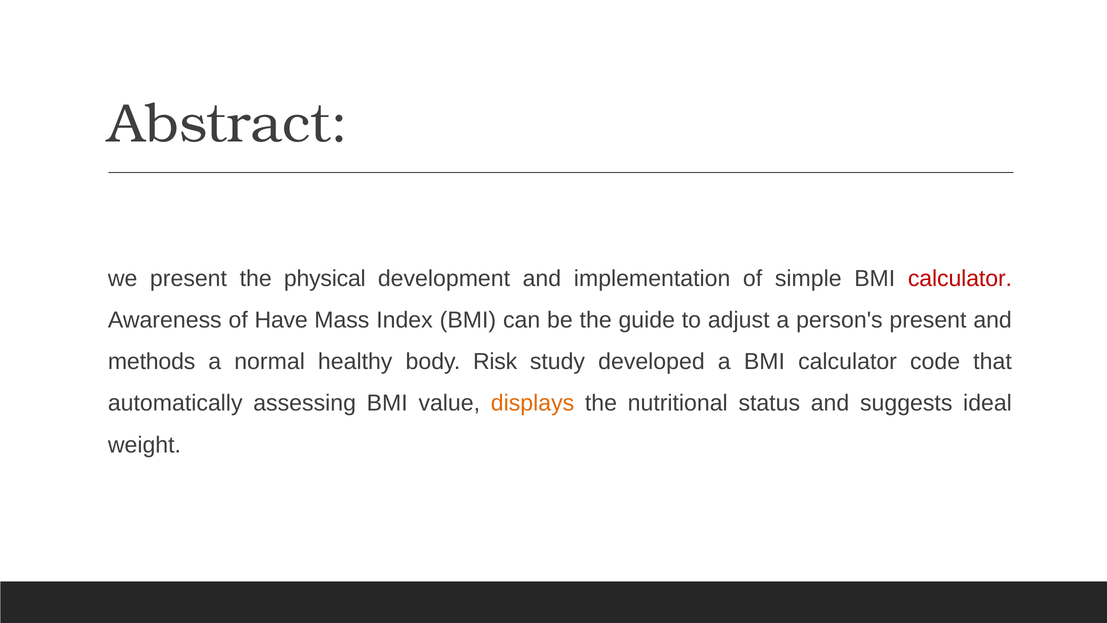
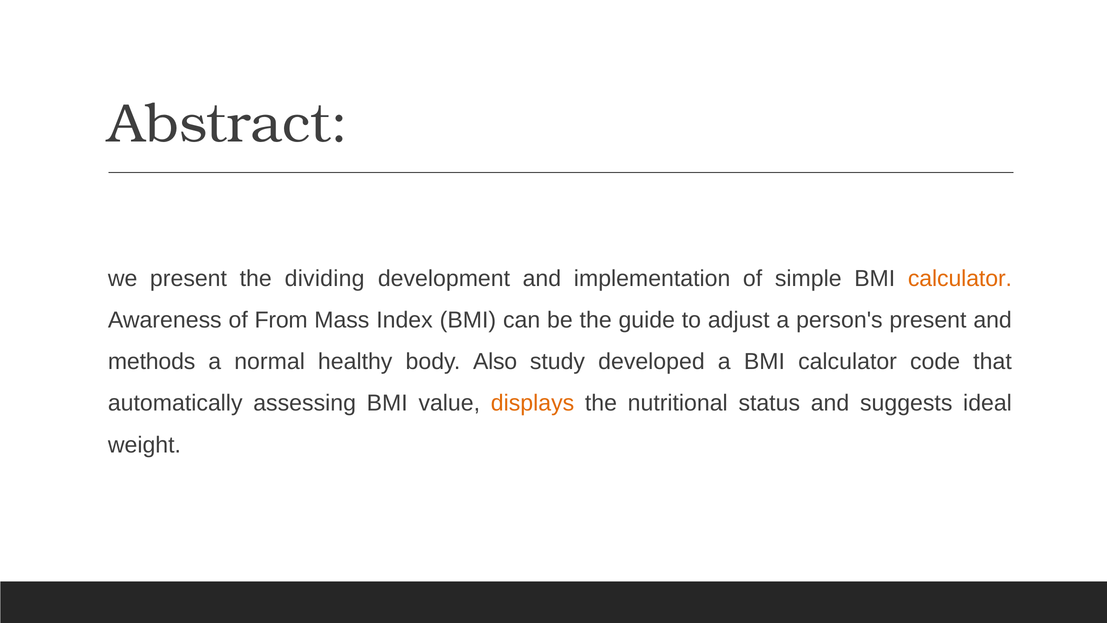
physical: physical -> dividing
calculator at (960, 278) colour: red -> orange
Have: Have -> From
Risk: Risk -> Also
